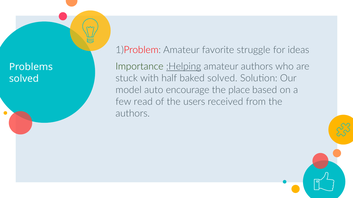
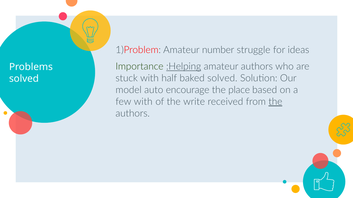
favorite: favorite -> number
few read: read -> with
users: users -> write
the at (275, 102) underline: none -> present
